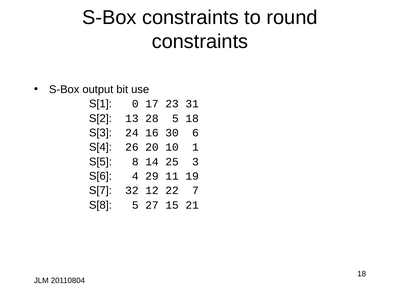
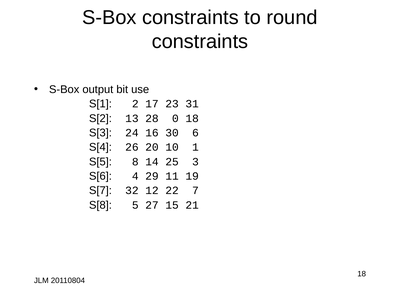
0: 0 -> 2
28 5: 5 -> 0
